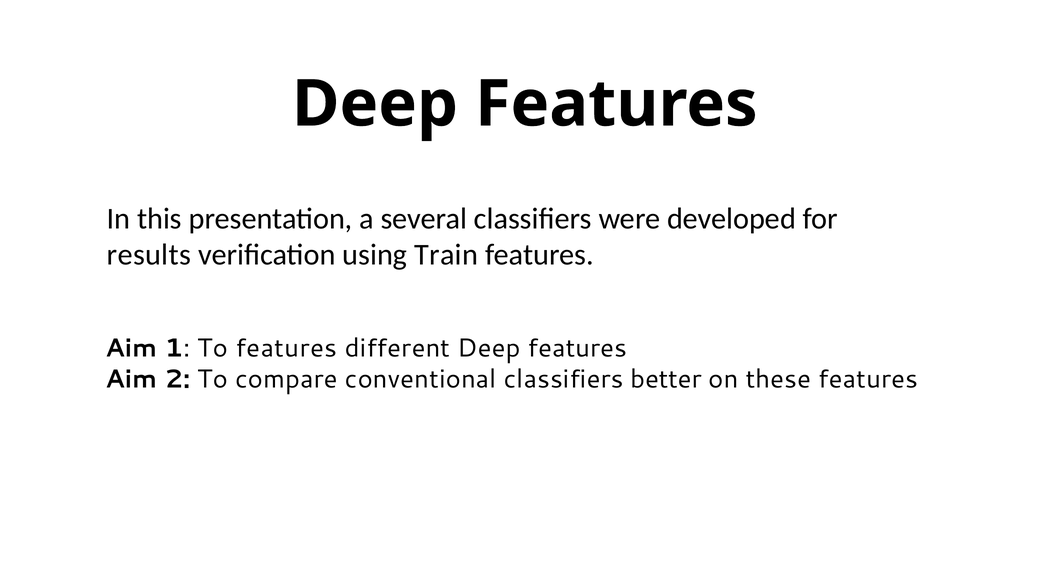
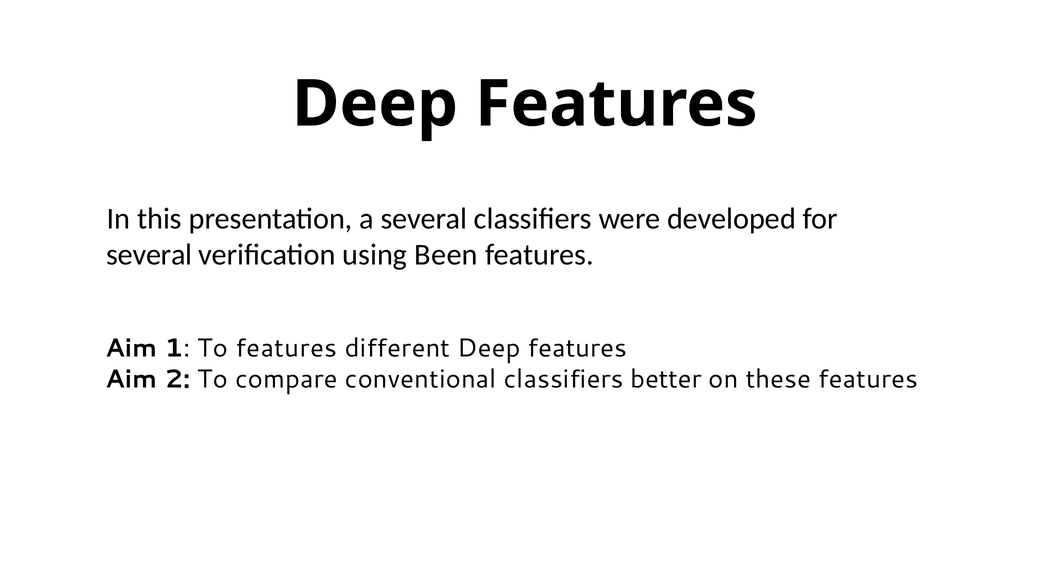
results at (149, 255): results -> several
Train: Train -> Been
